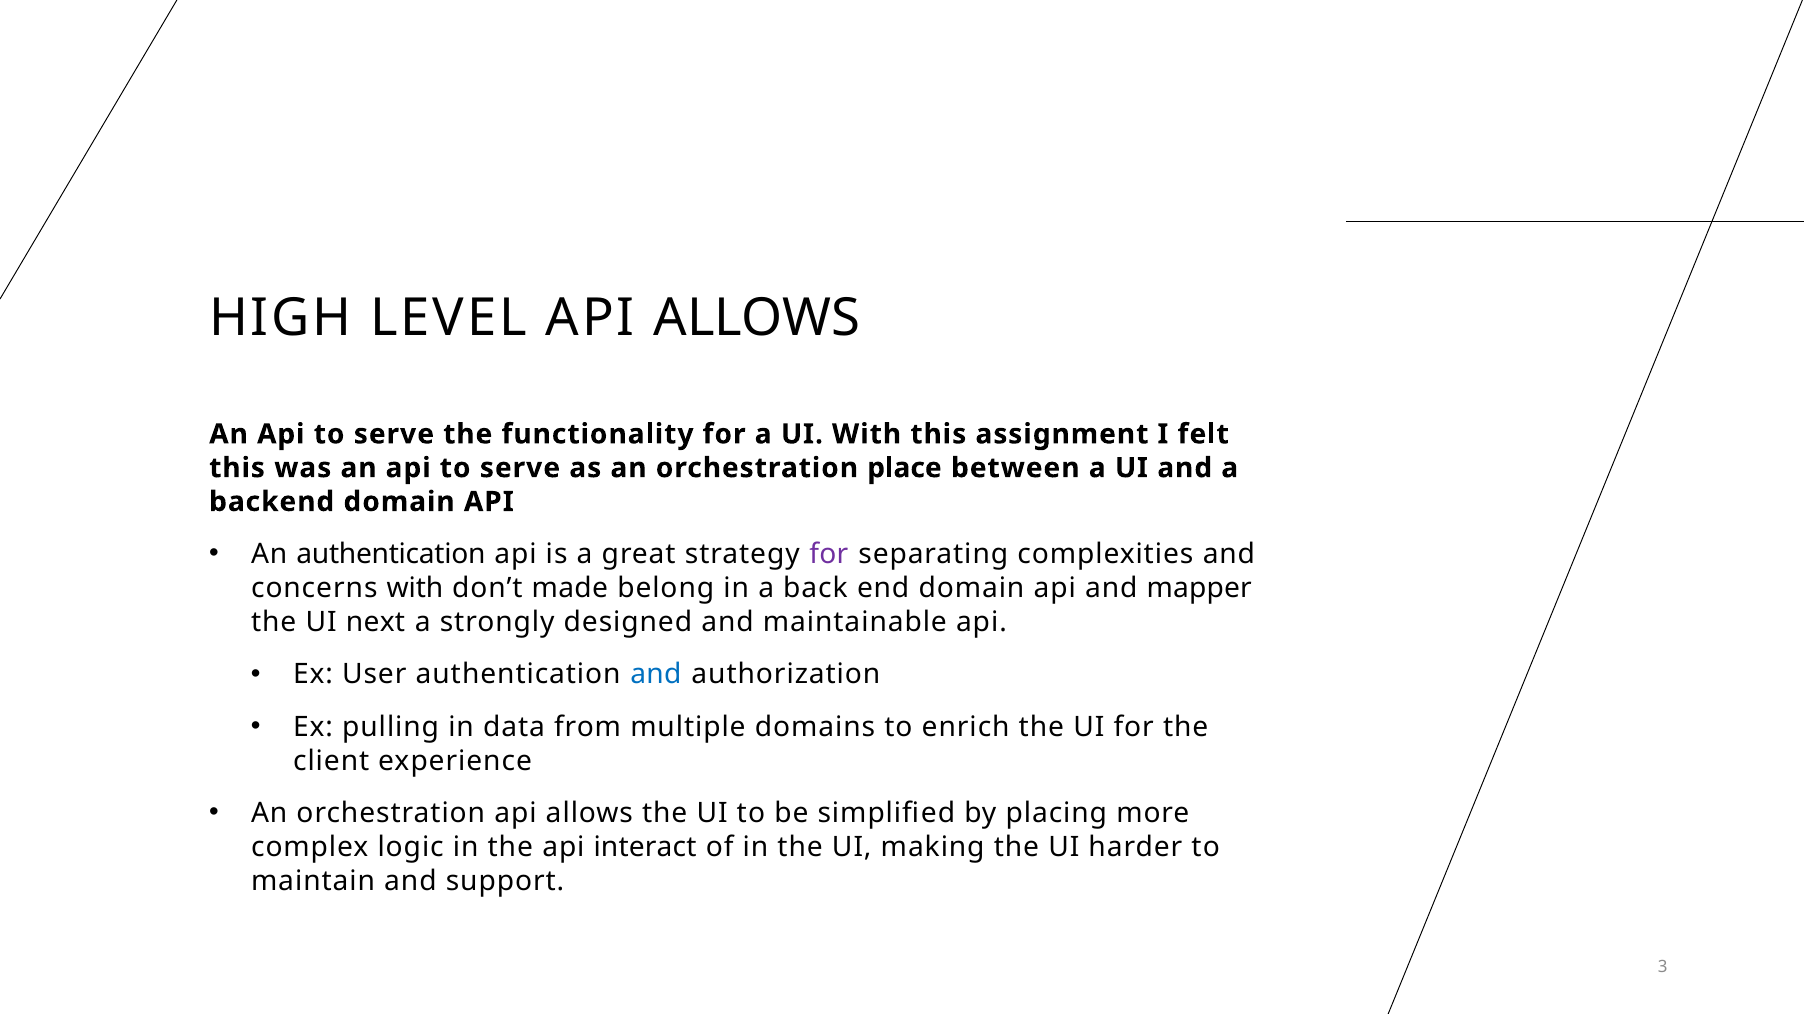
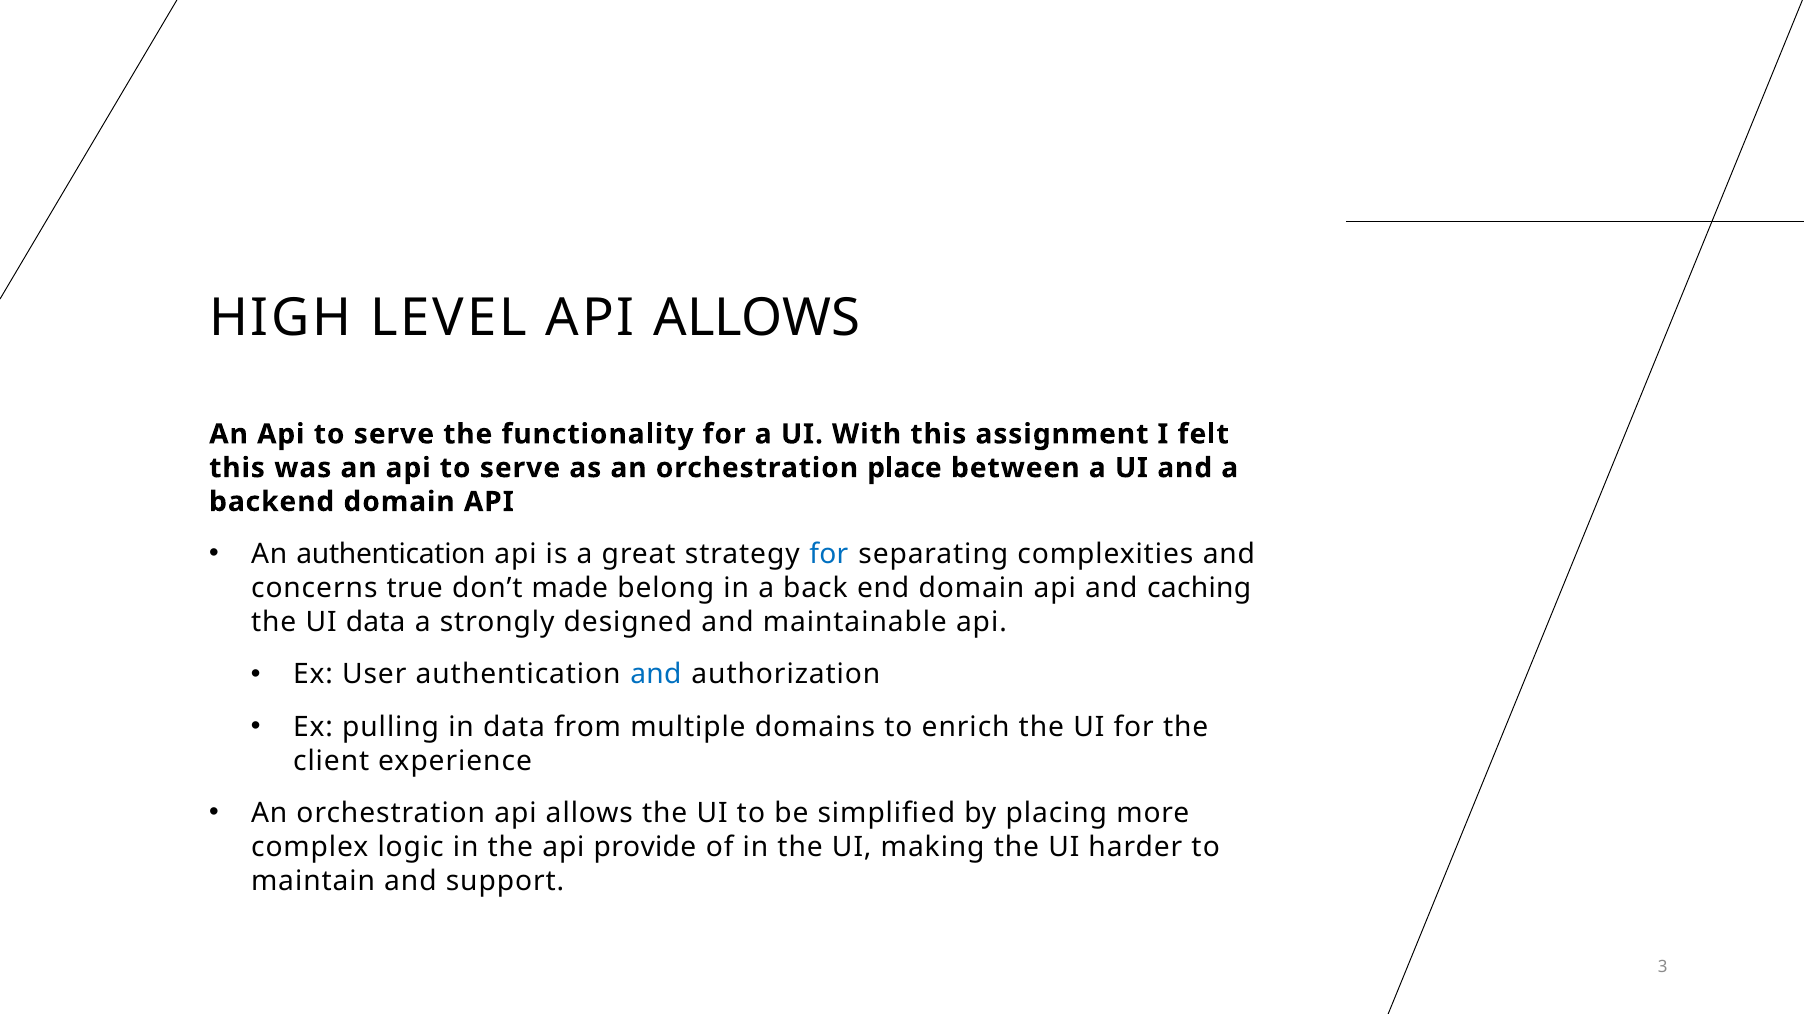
for at (829, 555) colour: purple -> blue
concerns with: with -> true
mapper: mapper -> caching
UI next: next -> data
interact: interact -> provide
